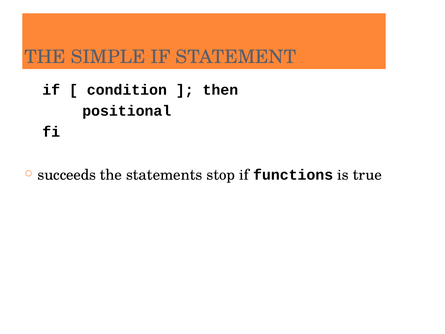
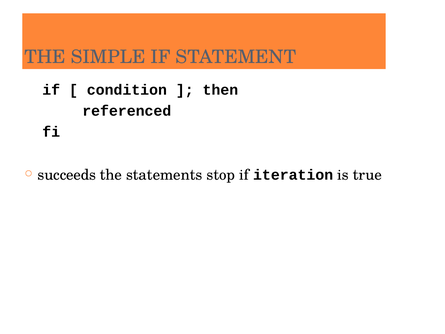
positional: positional -> referenced
functions: functions -> iteration
